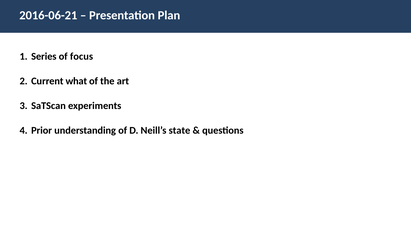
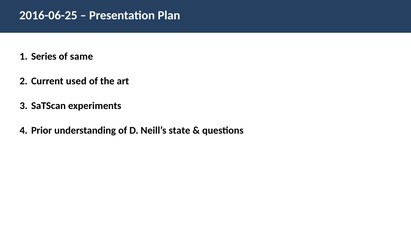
2016-06-21: 2016-06-21 -> 2016-06-25
focus: focus -> same
what: what -> used
